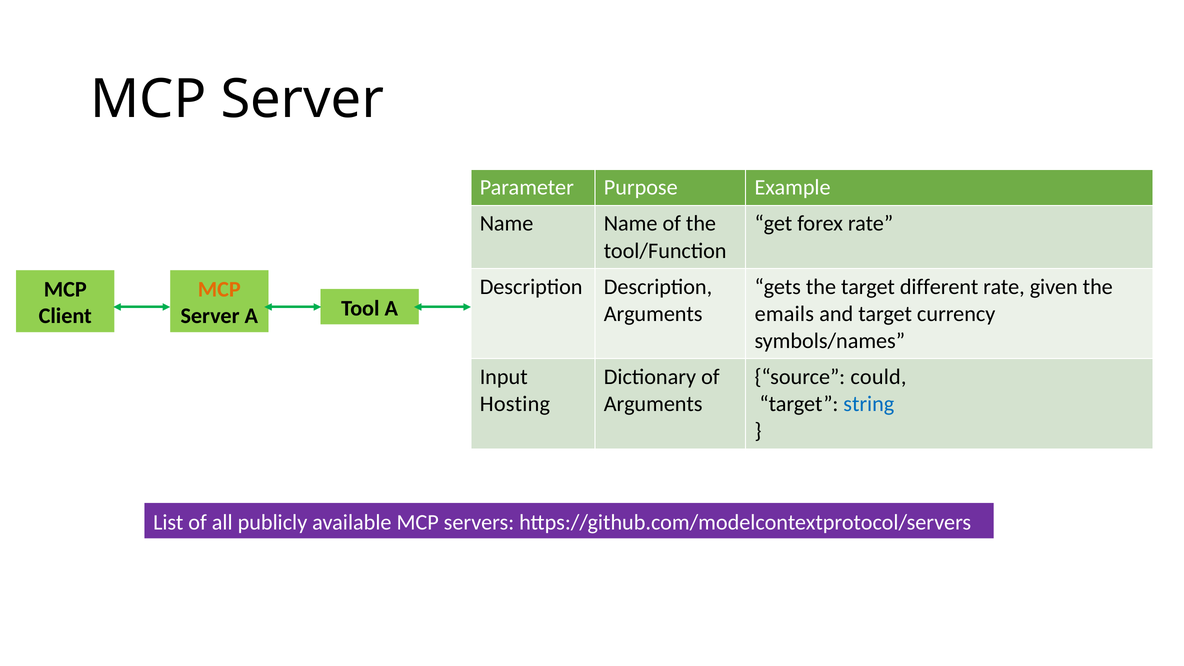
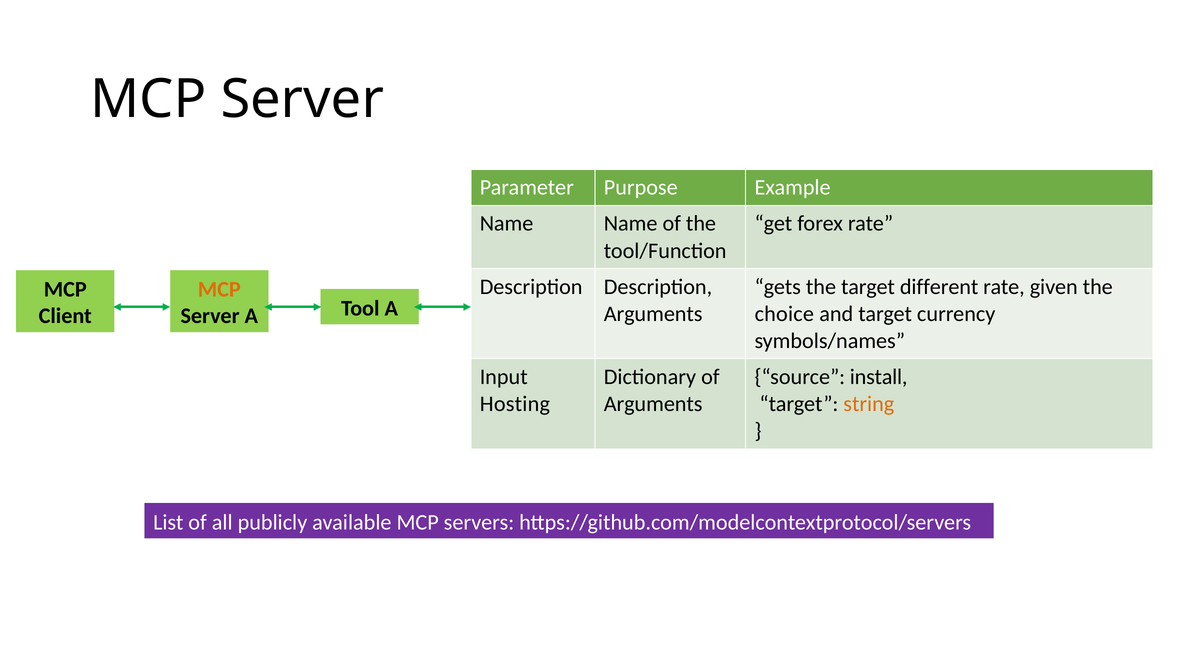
emails: emails -> choice
could: could -> install
string colour: blue -> orange
